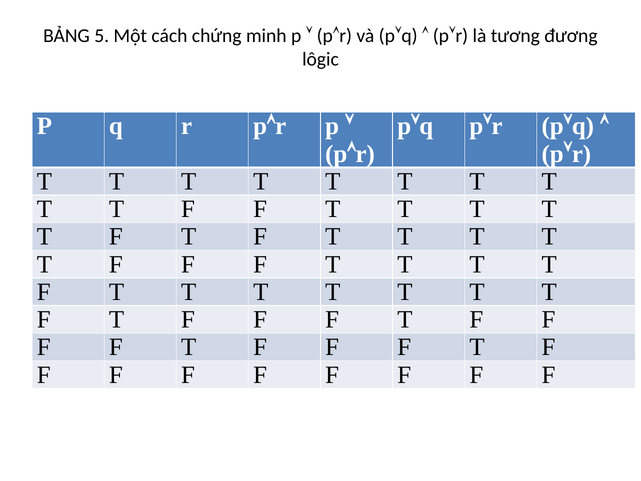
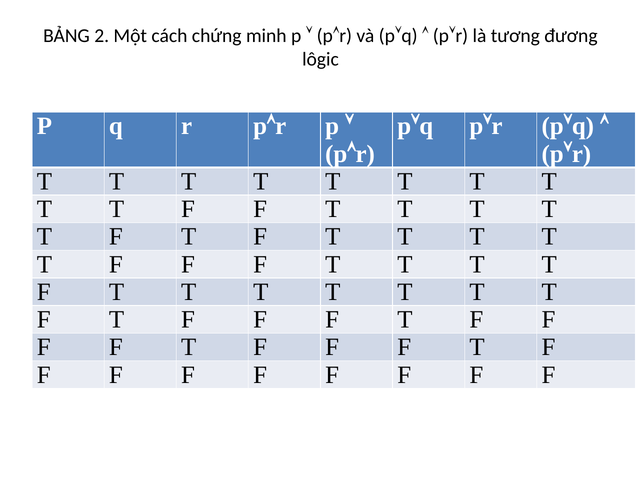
5: 5 -> 2
